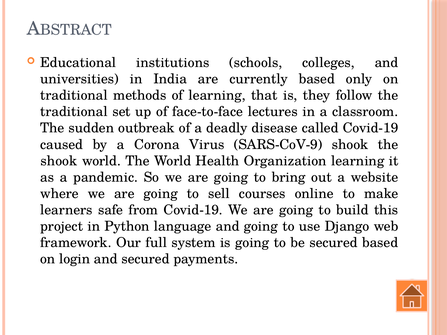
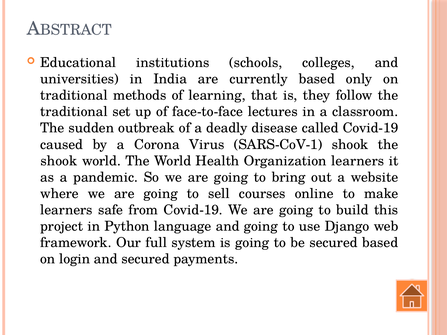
SARS-CoV-9: SARS-CoV-9 -> SARS-CoV-1
Organization learning: learning -> learners
